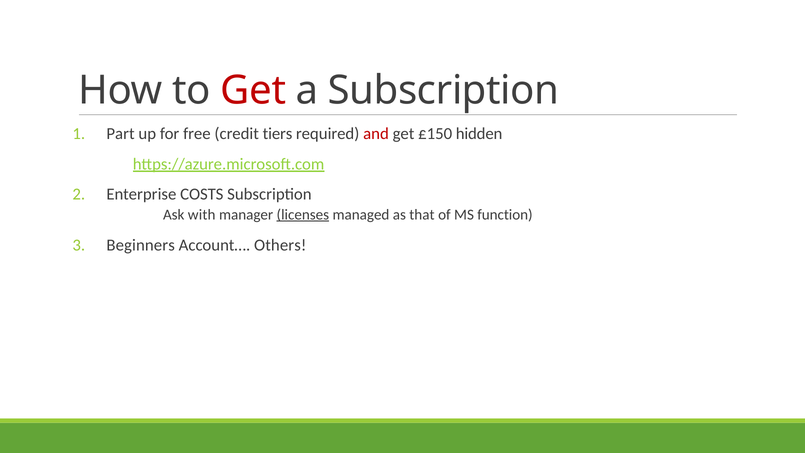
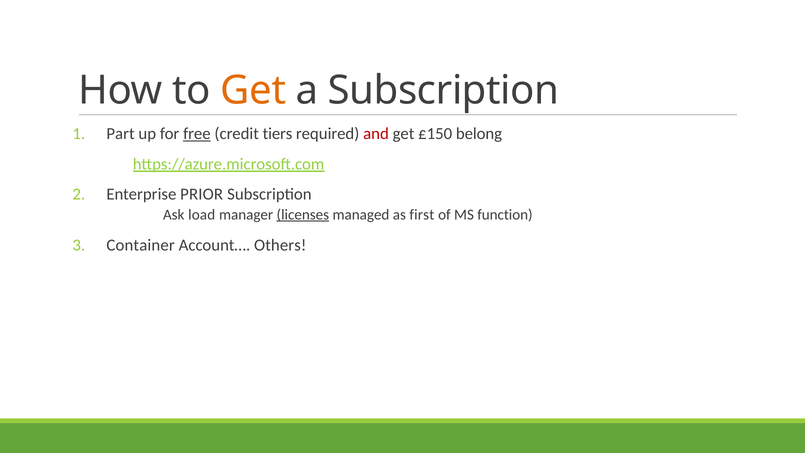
Get at (253, 90) colour: red -> orange
free underline: none -> present
hidden: hidden -> belong
COSTS: COSTS -> PRIOR
with: with -> load
that: that -> first
Beginners: Beginners -> Container
